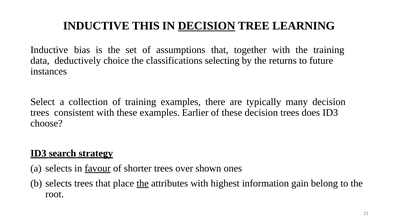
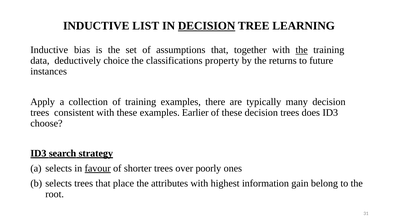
THIS: THIS -> LIST
the at (302, 50) underline: none -> present
selecting: selecting -> property
Select: Select -> Apply
shown: shown -> poorly
the at (143, 184) underline: present -> none
